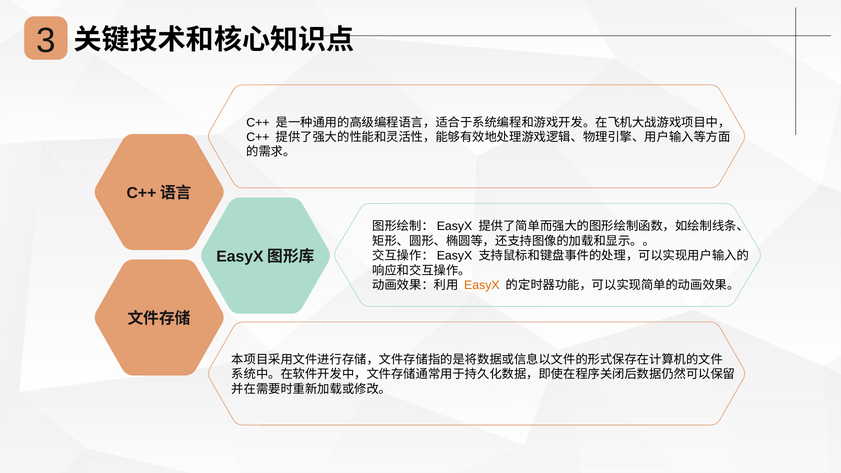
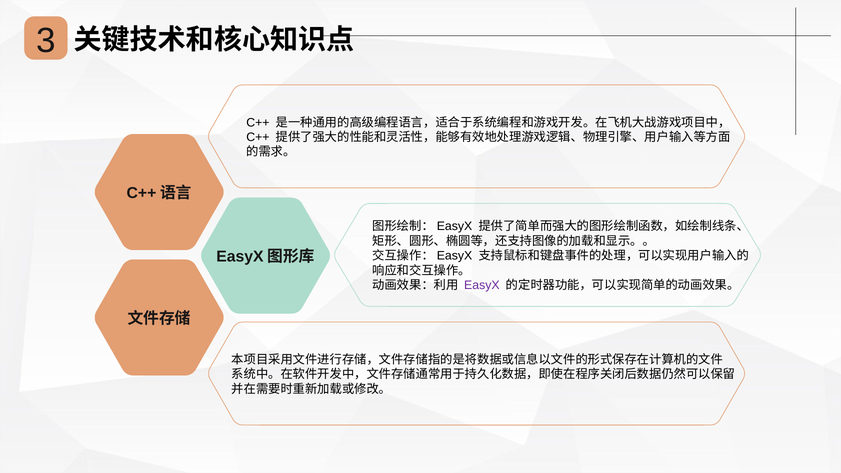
EasyX colour: orange -> purple
